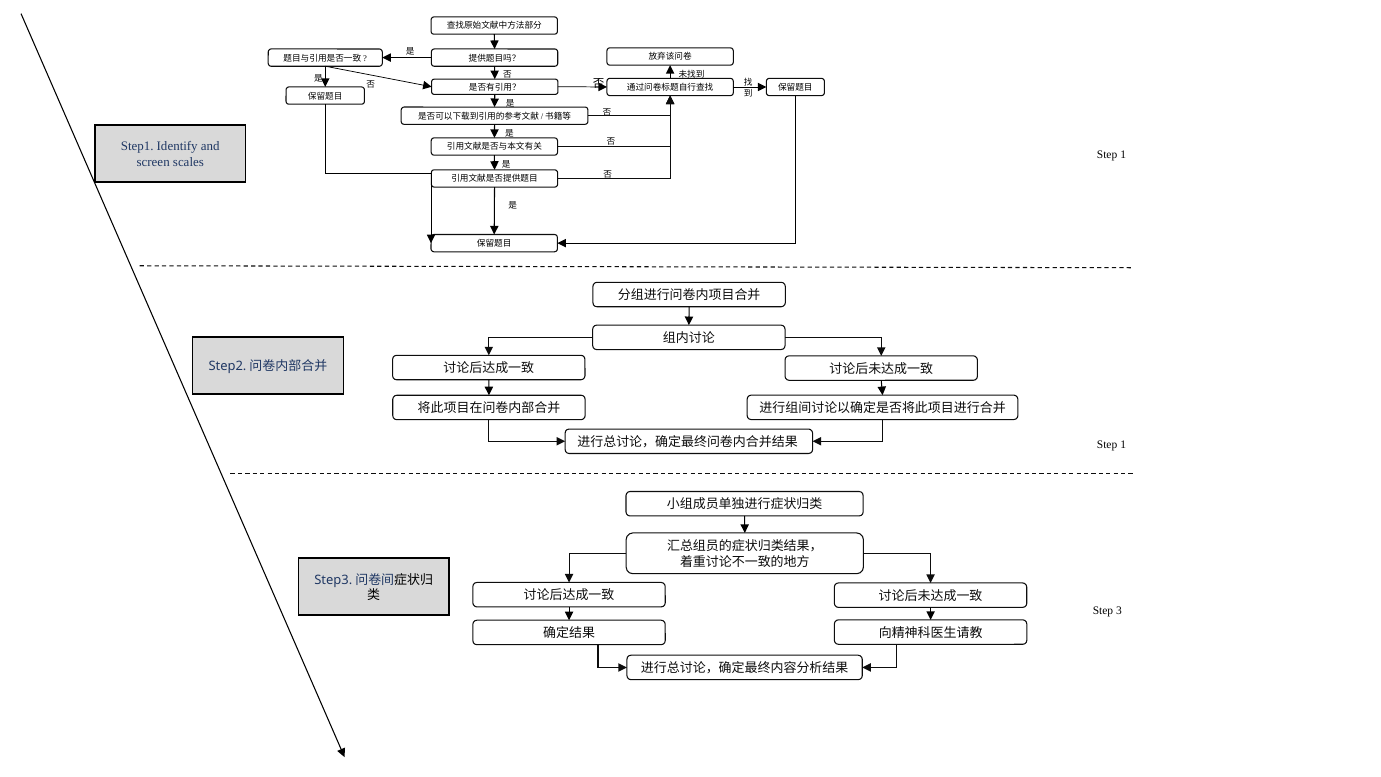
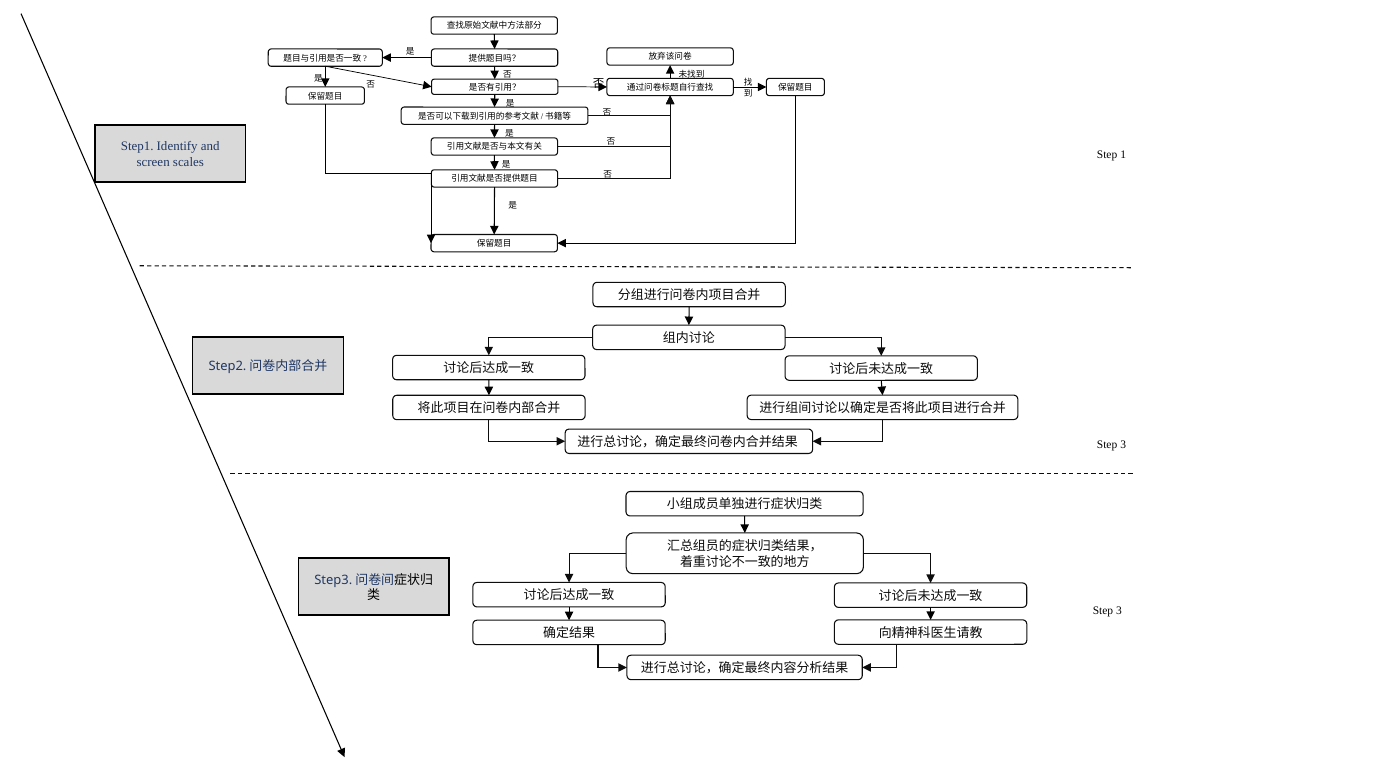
1 at (1123, 444): 1 -> 3
